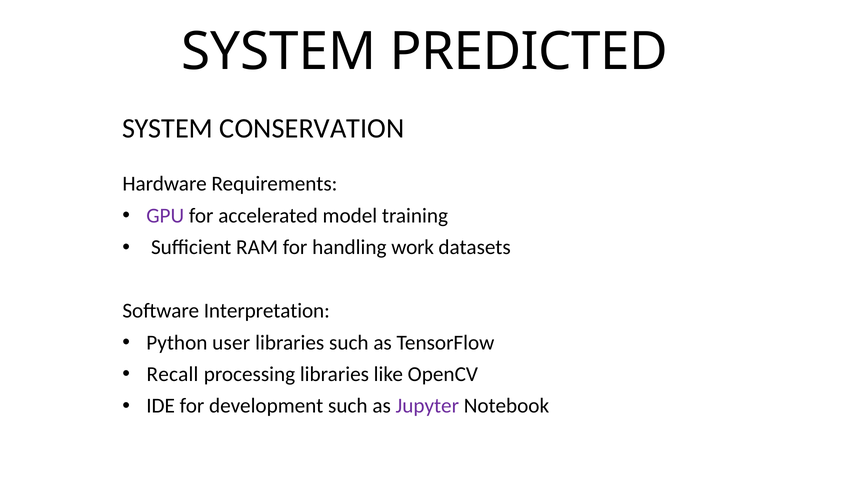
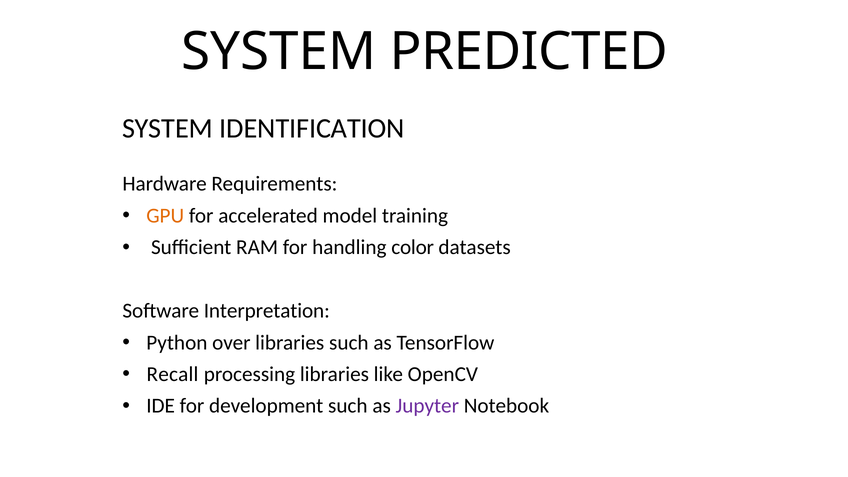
CONSERVATION: CONSERVATION -> IDENTIFICATION
GPU colour: purple -> orange
work: work -> color
user: user -> over
